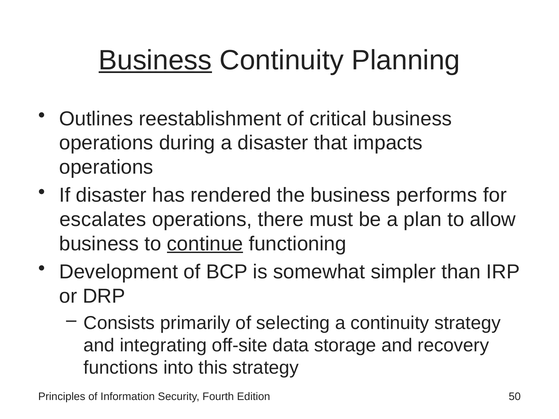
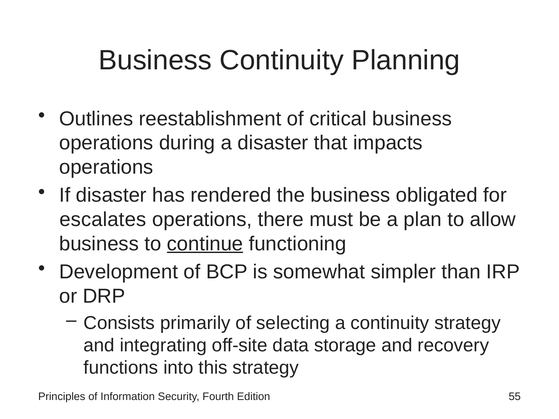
Business at (155, 60) underline: present -> none
performs: performs -> obligated
50: 50 -> 55
